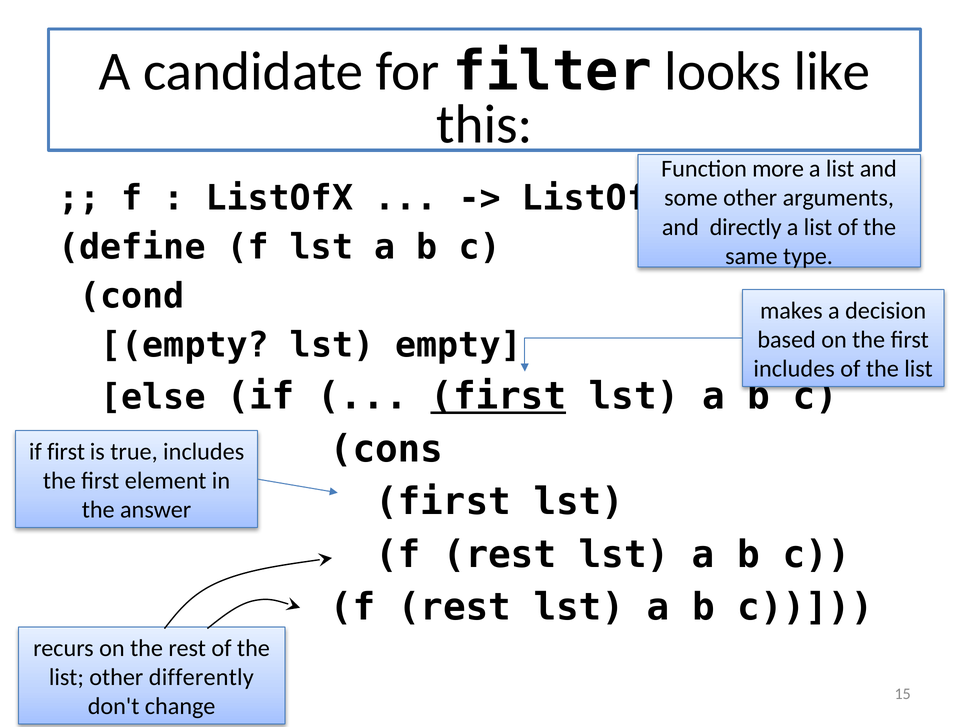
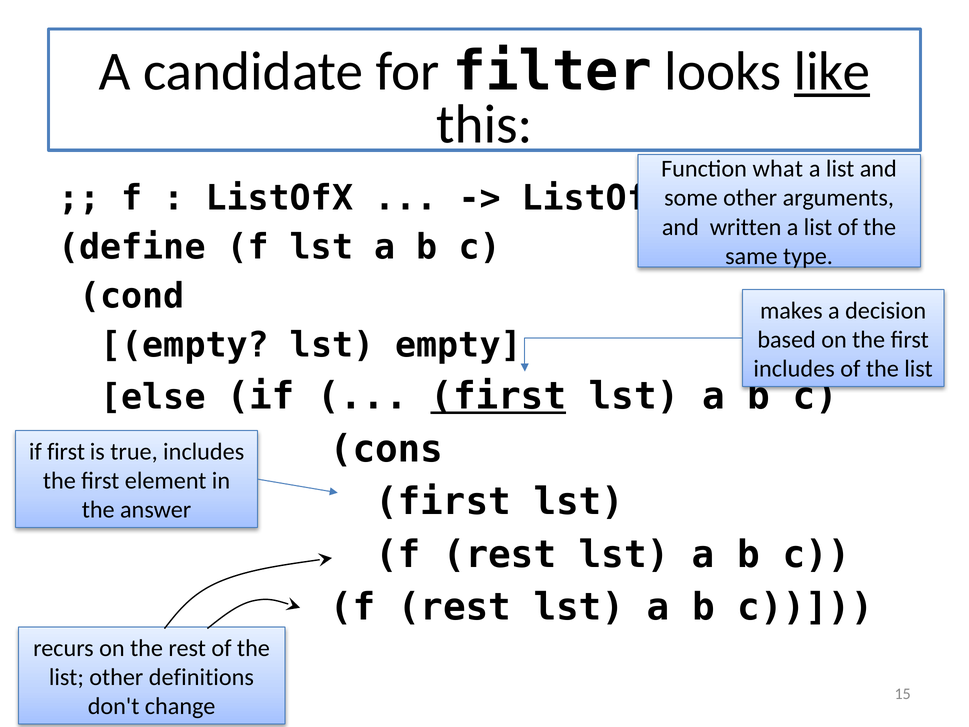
like underline: none -> present
more: more -> what
directly: directly -> written
differently: differently -> definitions
